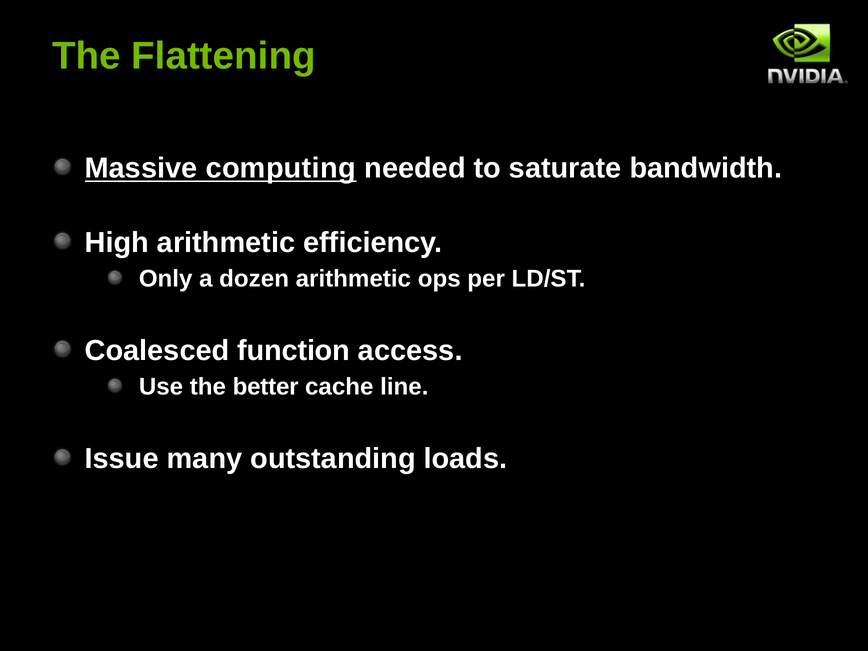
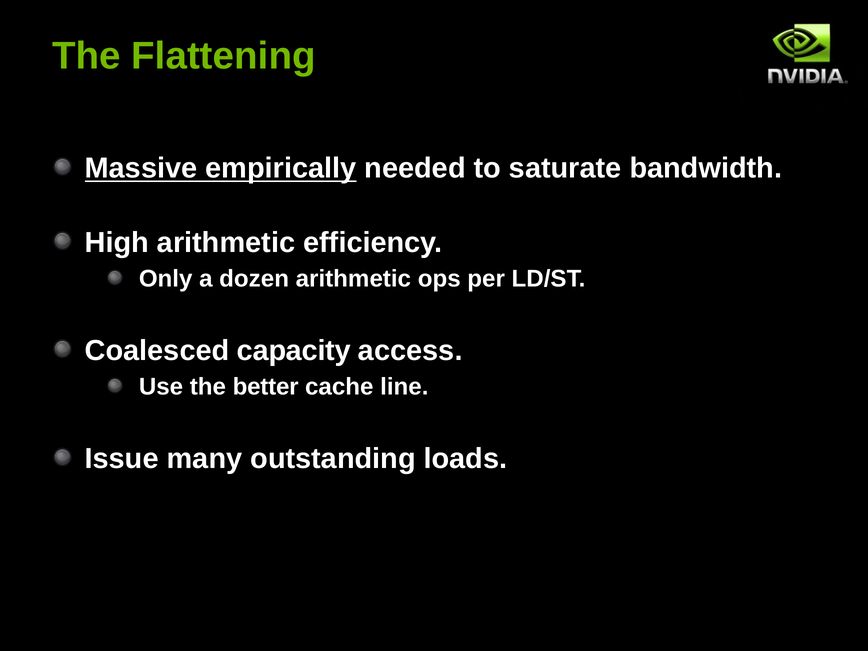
computing: computing -> empirically
function: function -> capacity
